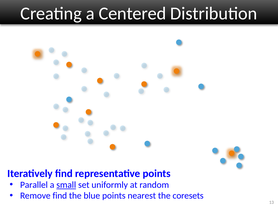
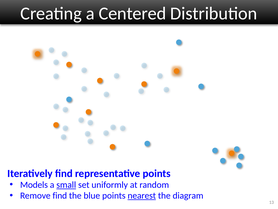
Parallel: Parallel -> Models
nearest underline: none -> present
coresets: coresets -> diagram
